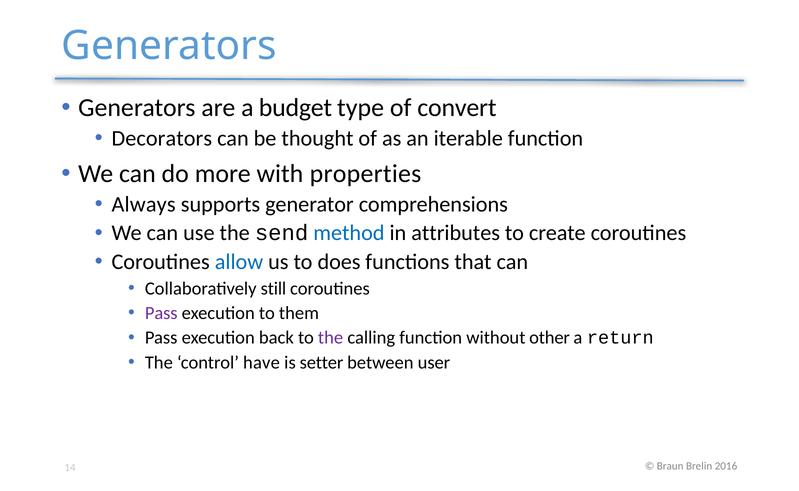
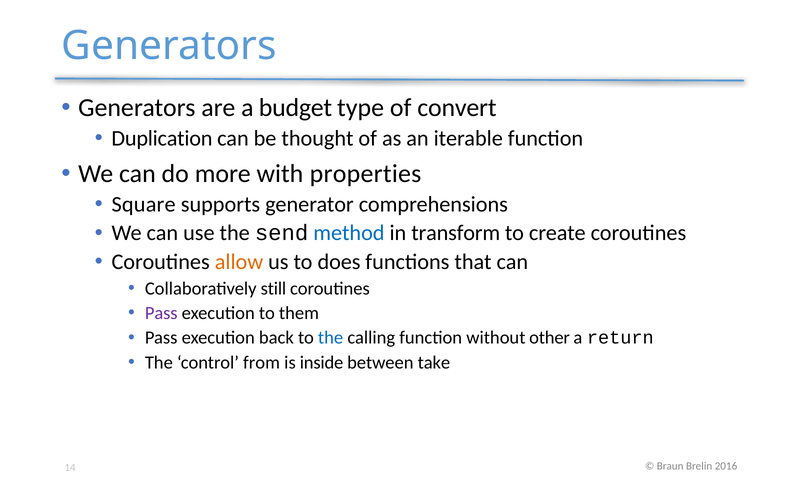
Decorators: Decorators -> Duplication
Always: Always -> Square
attributes: attributes -> transform
allow colour: blue -> orange
the at (331, 338) colour: purple -> blue
have: have -> from
setter: setter -> inside
user: user -> take
